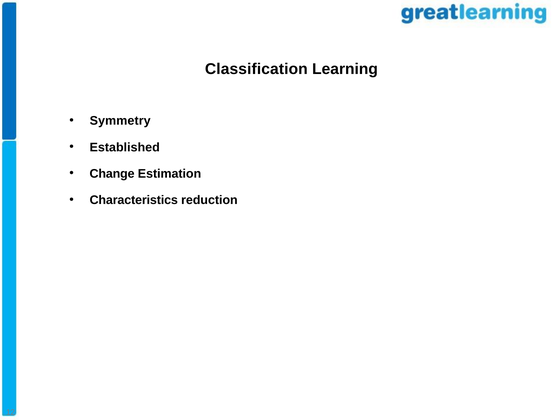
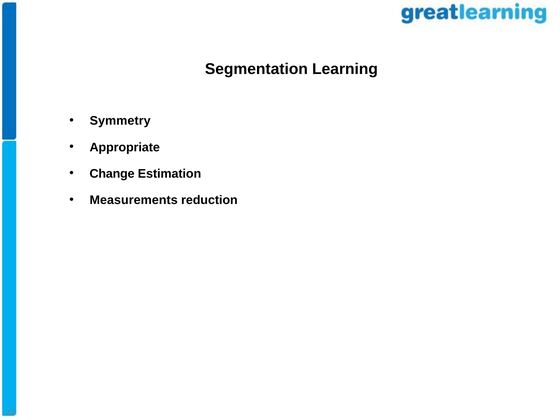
Classification: Classification -> Segmentation
Established: Established -> Appropriate
Characteristics: Characteristics -> Measurements
